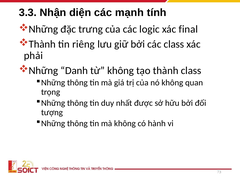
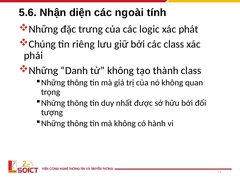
3.3: 3.3 -> 5.6
mạnh: mạnh -> ngoài
final: final -> phát
Thành at (42, 44): Thành -> Chúng
